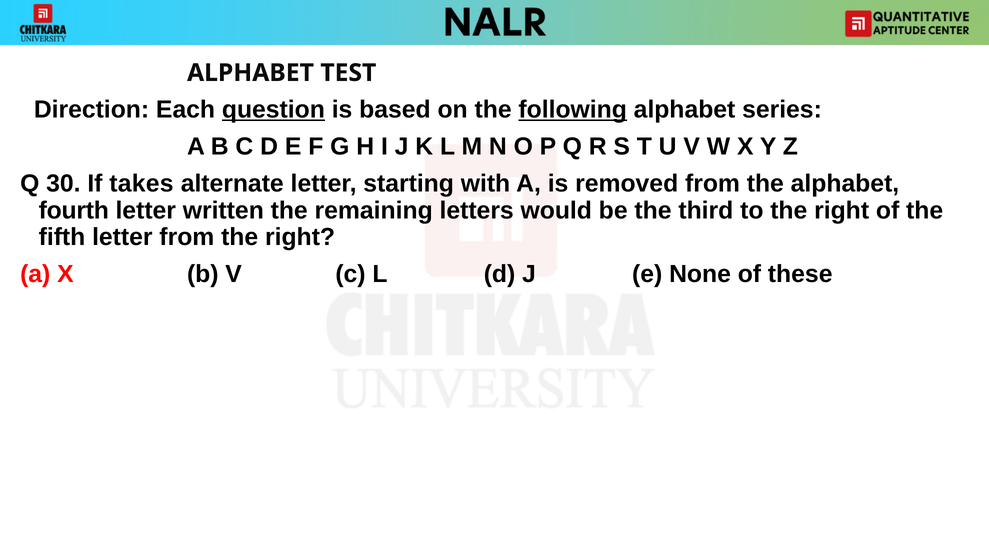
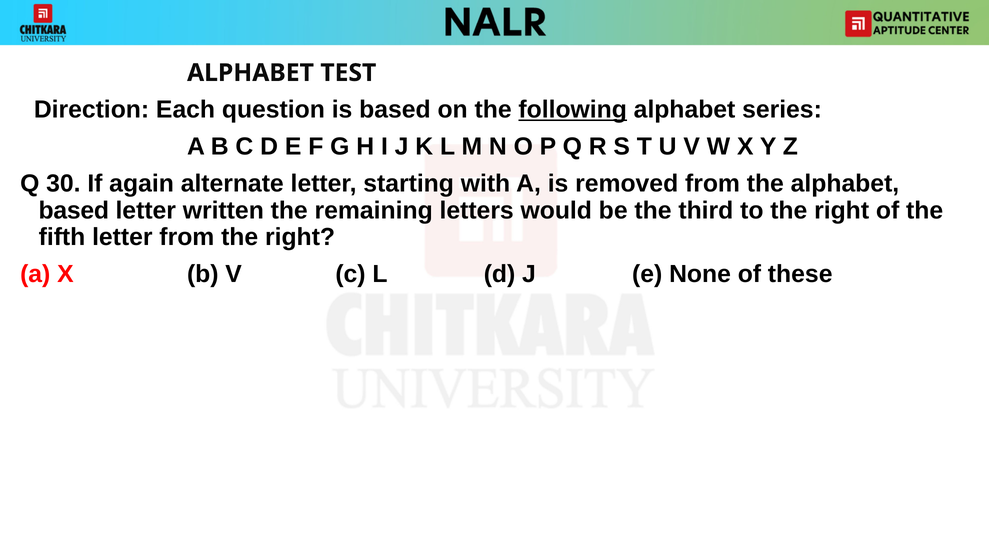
question underline: present -> none
takes: takes -> again
fourth at (74, 211): fourth -> based
